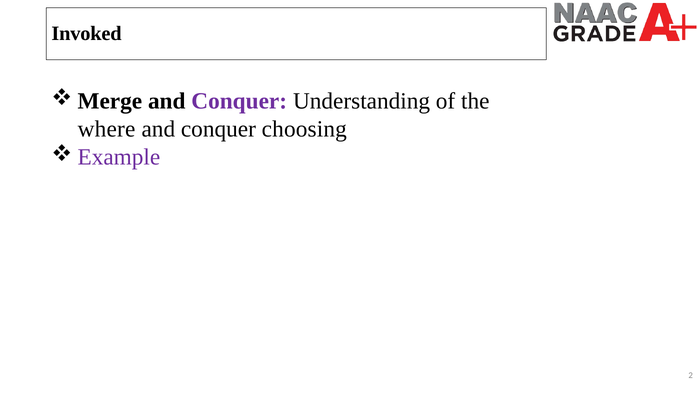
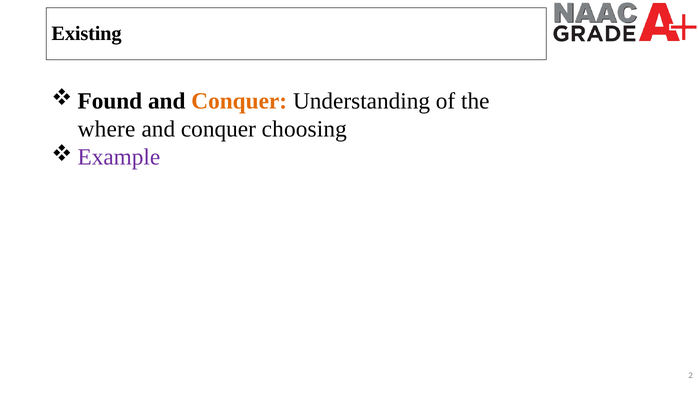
Invoked: Invoked -> Existing
Merge: Merge -> Found
Conquer at (239, 101) colour: purple -> orange
